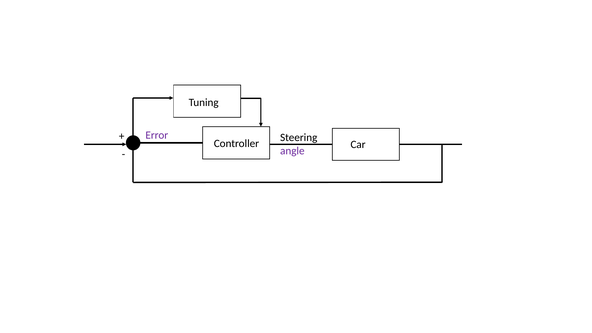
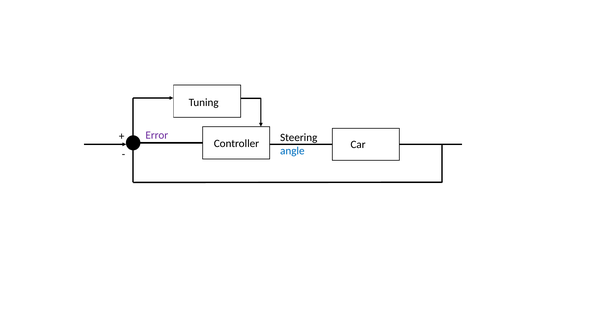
angle colour: purple -> blue
